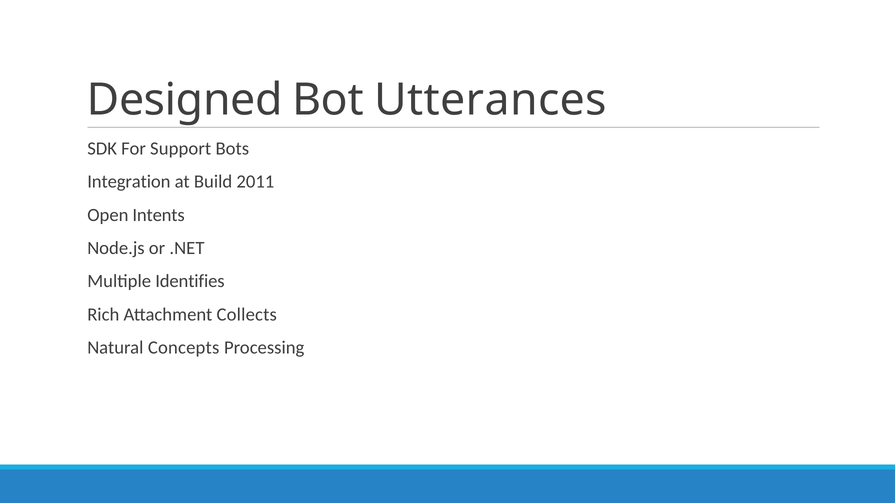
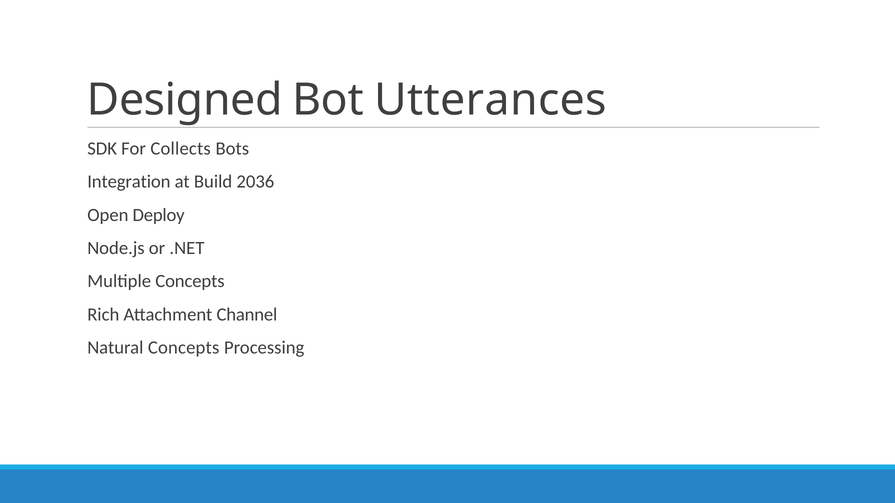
Support: Support -> Collects
2011: 2011 -> 2036
Intents: Intents -> Deploy
Multiple Identifies: Identifies -> Concepts
Collects: Collects -> Channel
